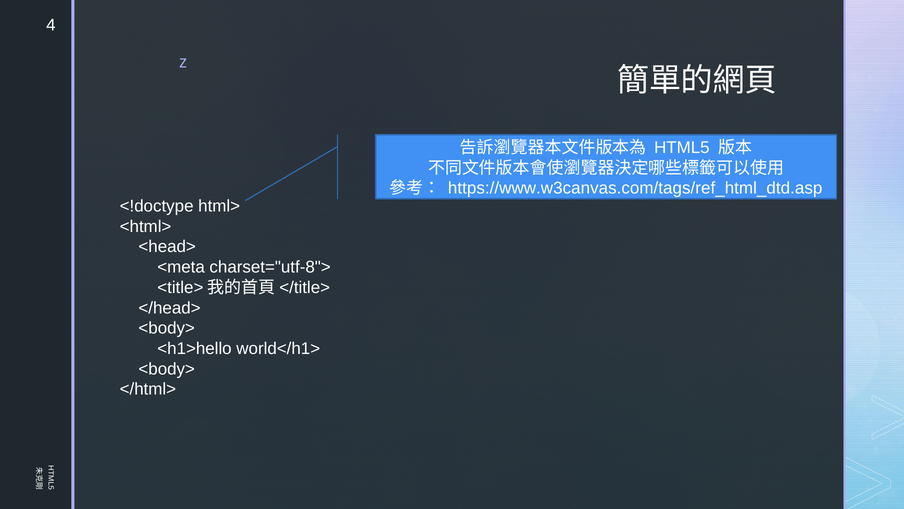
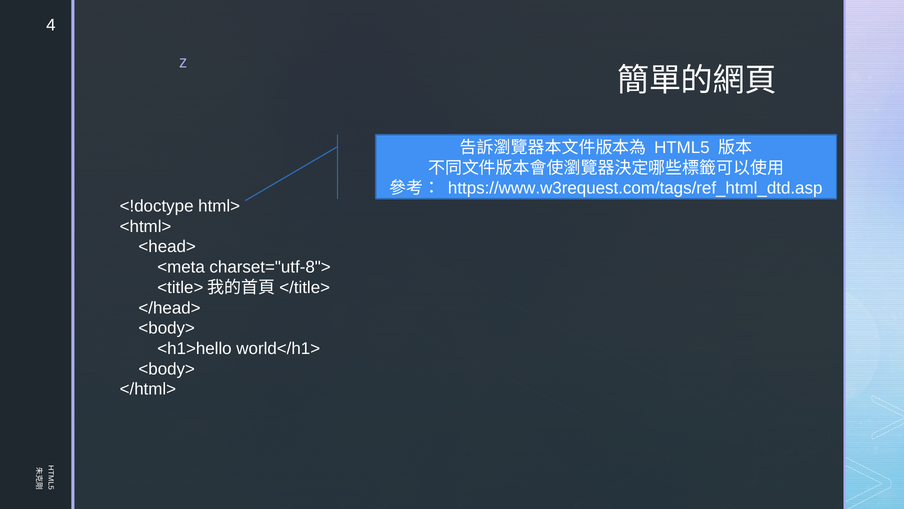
https://www.w3canvas.com/tags/ref_html_dtd.asp: https://www.w3canvas.com/tags/ref_html_dtd.asp -> https://www.w3request.com/tags/ref_html_dtd.asp
